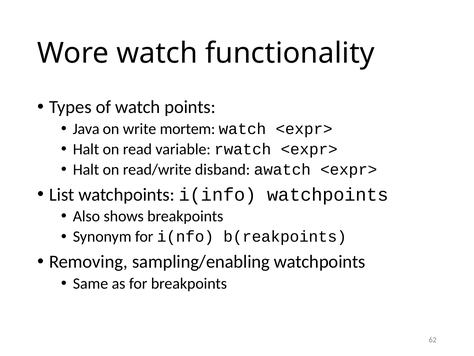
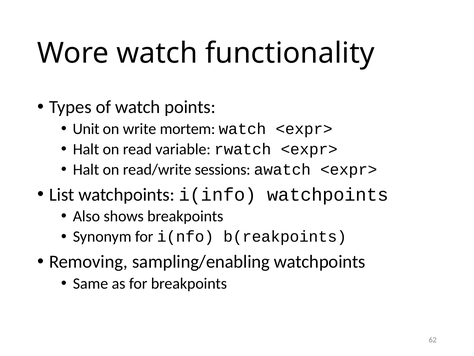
Java: Java -> Unit
disband: disband -> sessions
